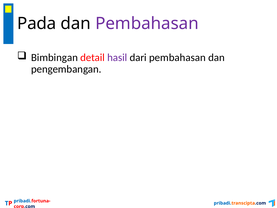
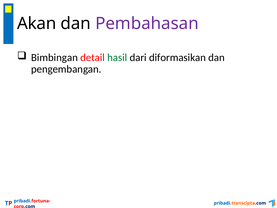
Pada: Pada -> Akan
hasil colour: purple -> green
dari pembahasan: pembahasan -> diformasikan
